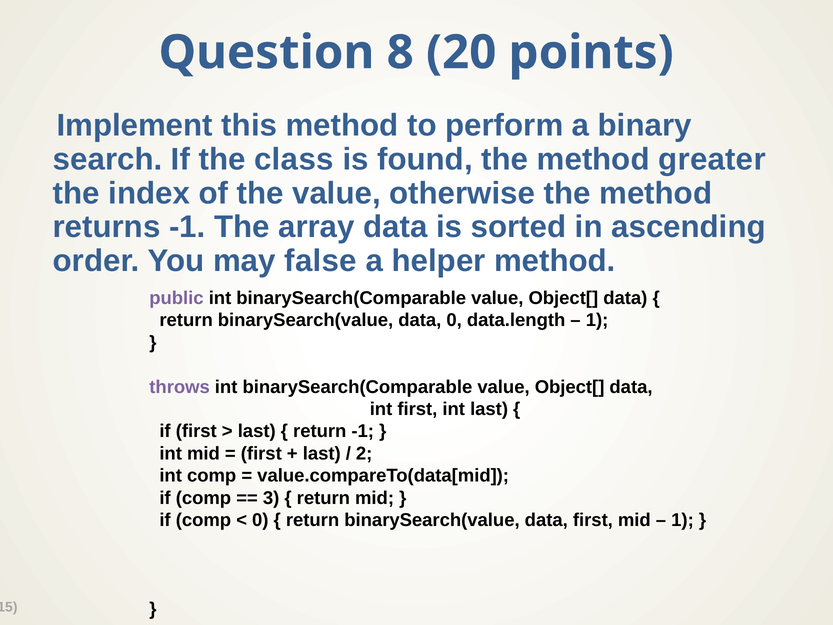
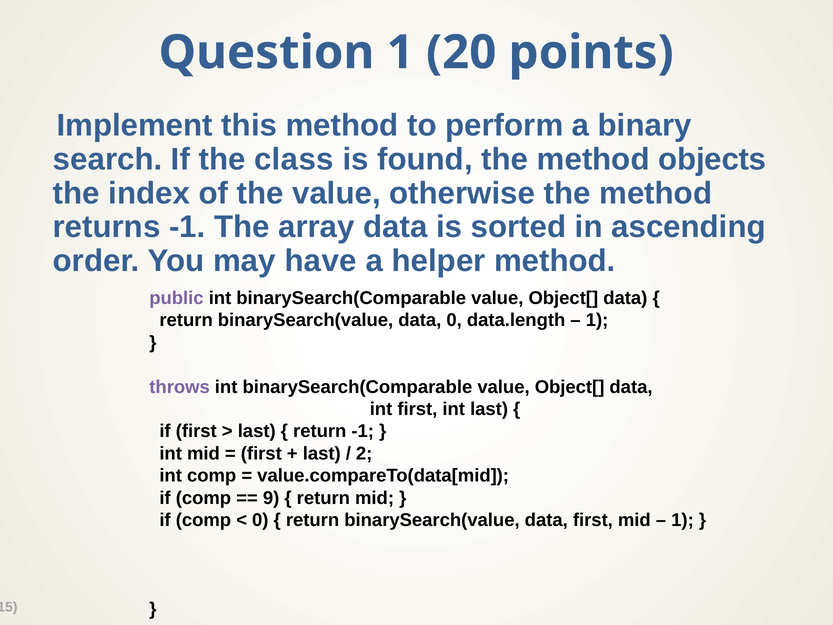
Question 8: 8 -> 1
greater: greater -> objects
false: false -> have
3: 3 -> 9
